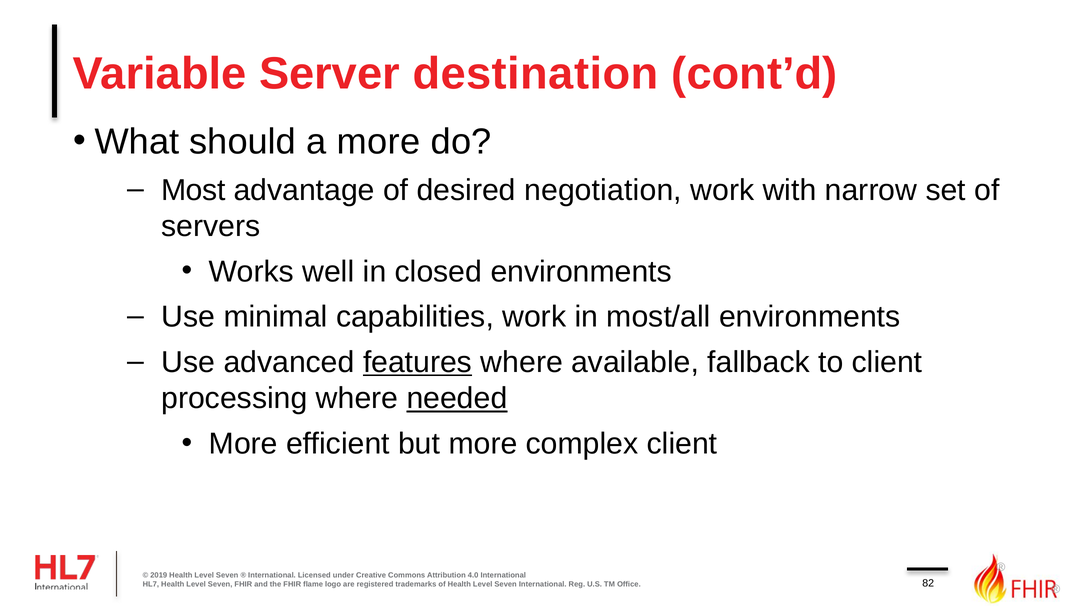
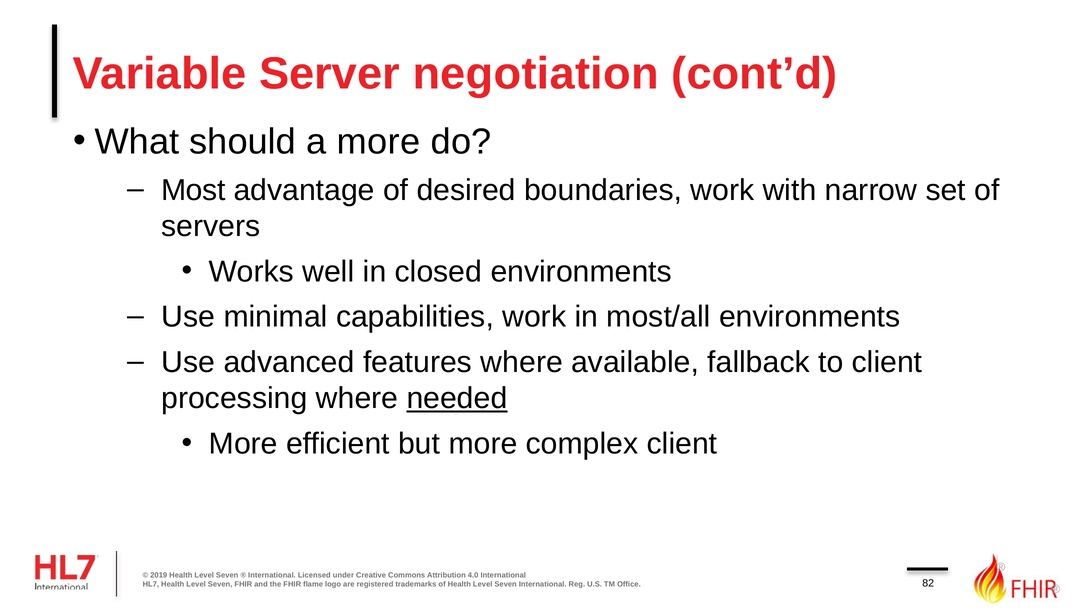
destination: destination -> negotiation
negotiation: negotiation -> boundaries
features underline: present -> none
